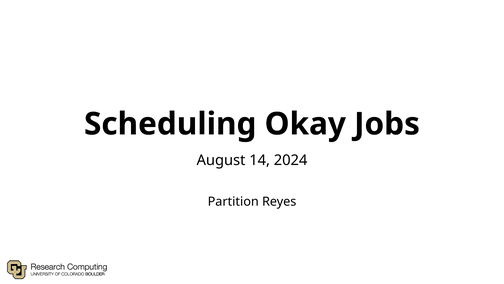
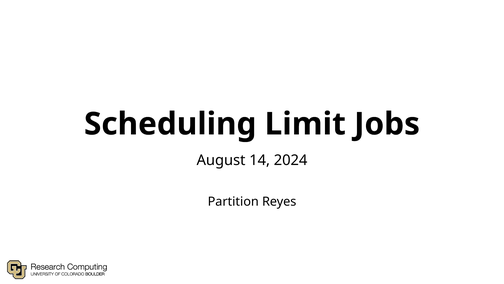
Okay: Okay -> Limit
